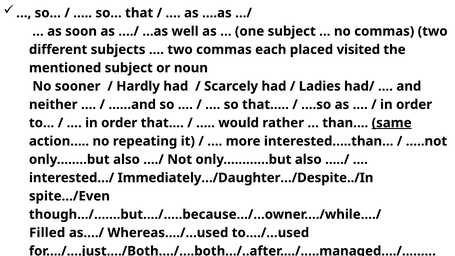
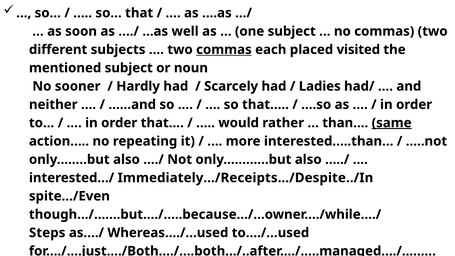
commas at (224, 50) underline: none -> present
Immediately…/Daughter…/Despite../In: Immediately…/Daughter…/Despite../In -> Immediately…/Receipts…/Despite../In
Filled: Filled -> Steps
